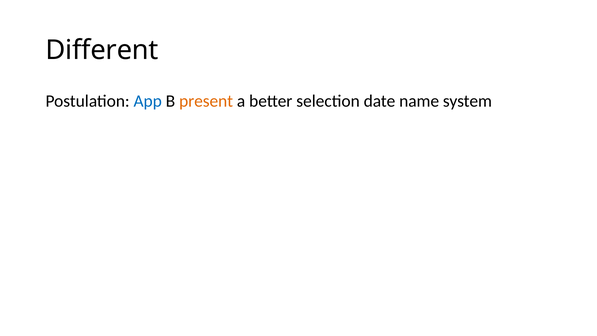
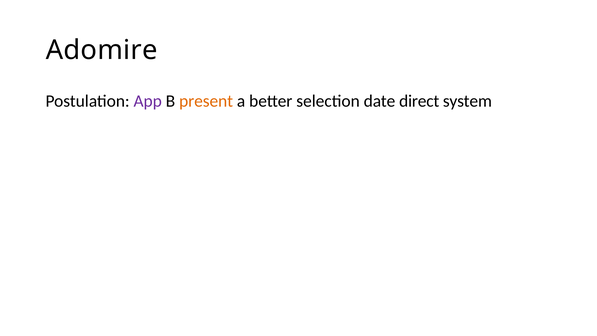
Different: Different -> Adomire
App colour: blue -> purple
name: name -> direct
